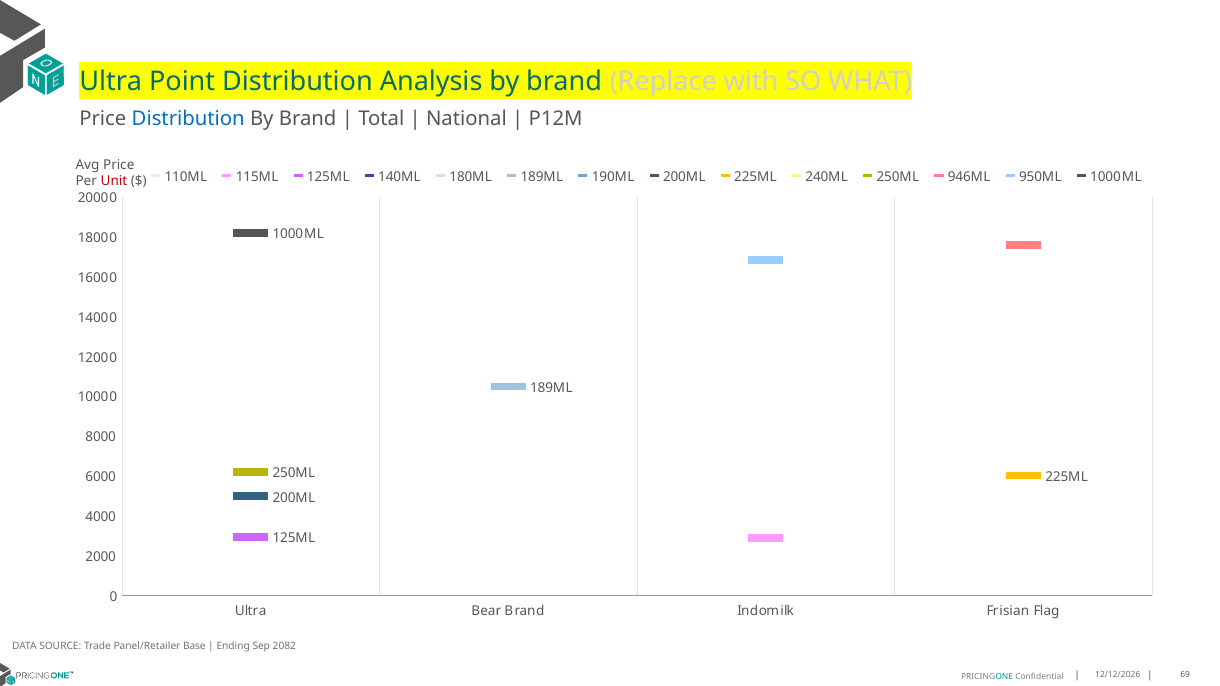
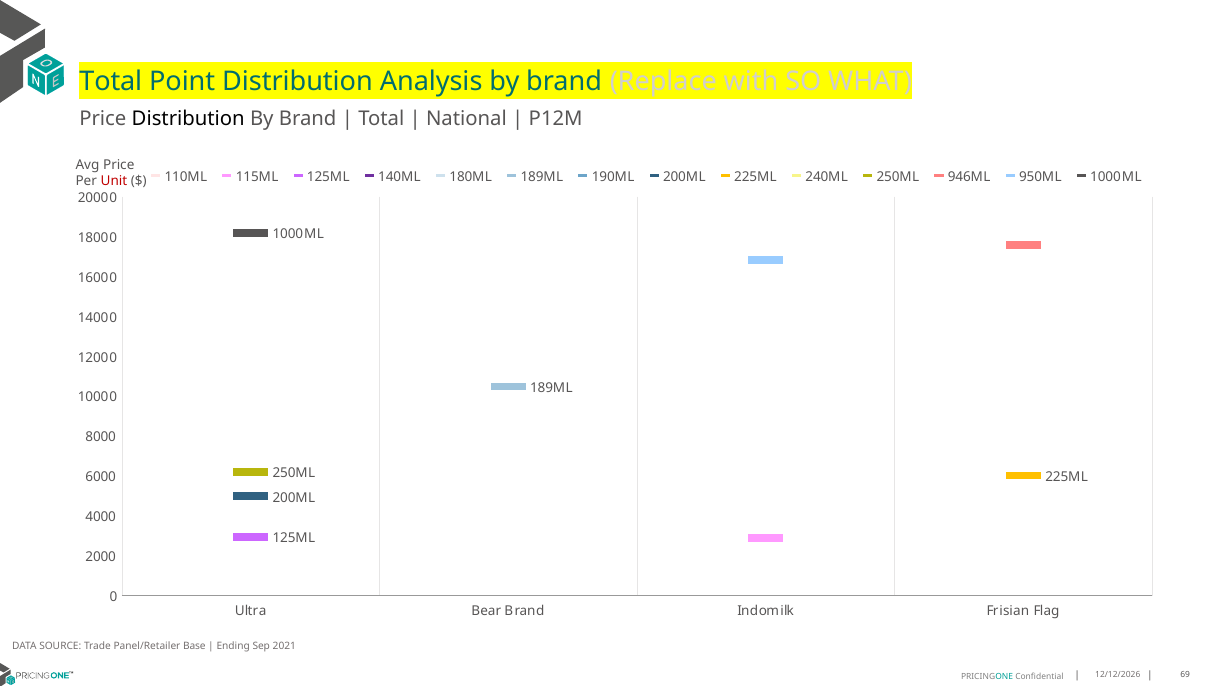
Ultra at (111, 82): Ultra -> Total
Distribution at (188, 119) colour: blue -> black
2082: 2082 -> 2021
